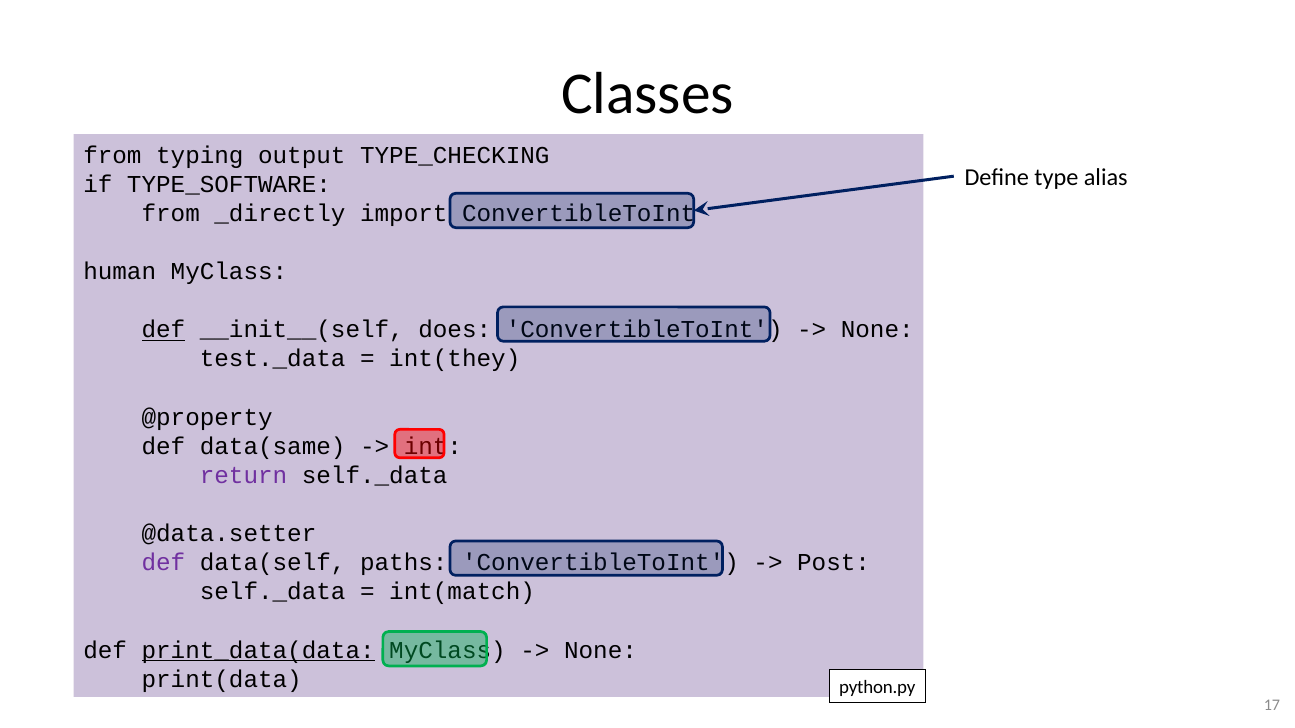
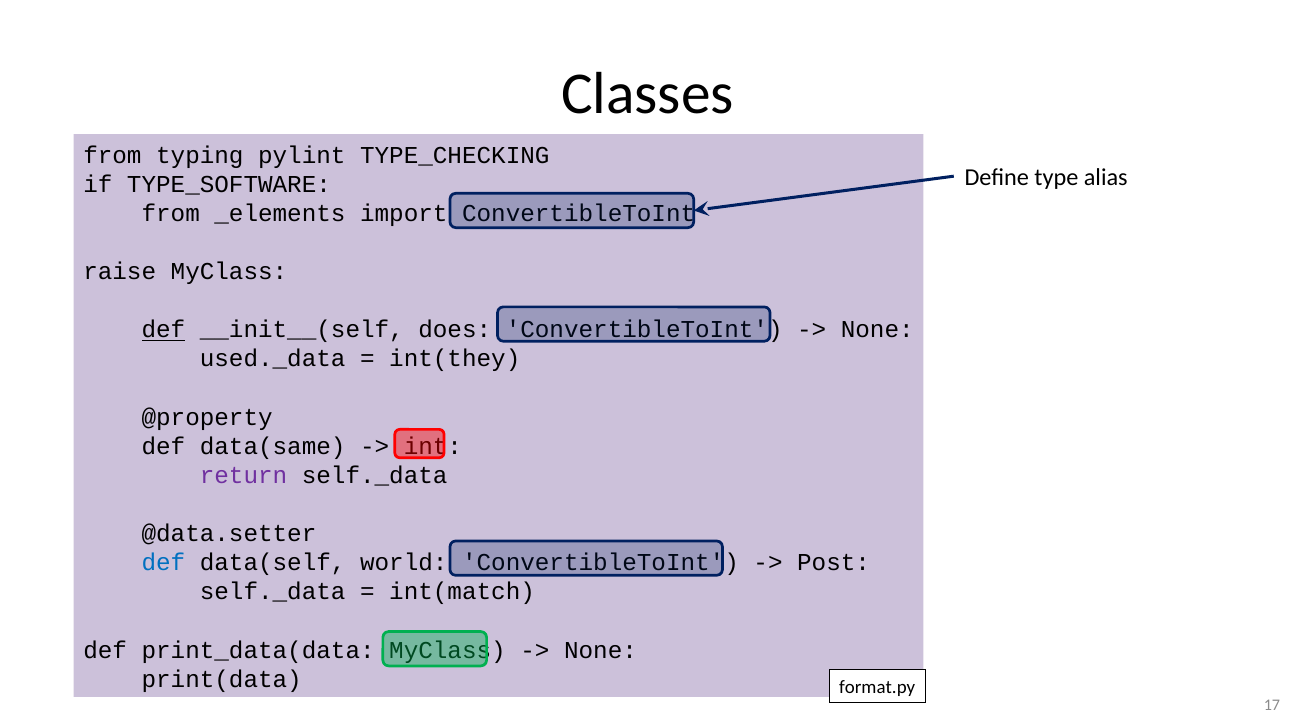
output: output -> pylint
_directly: _directly -> _elements
human: human -> raise
test._data: test._data -> used._data
def at (163, 563) colour: purple -> blue
paths: paths -> world
print_data(data underline: present -> none
python.py: python.py -> format.py
